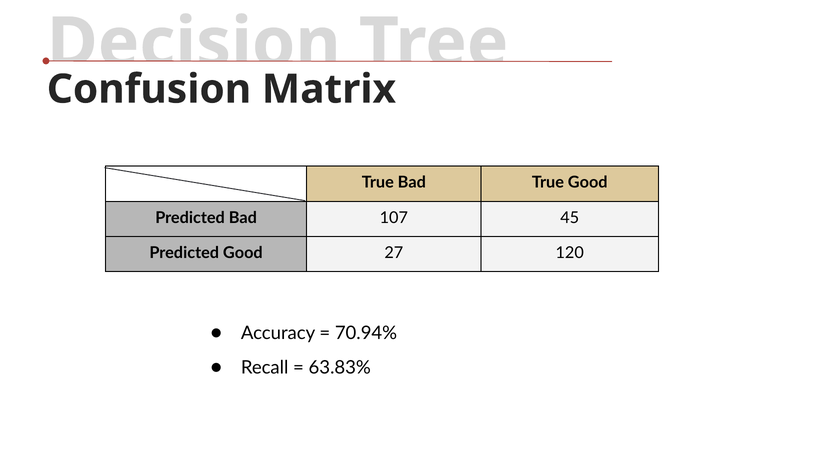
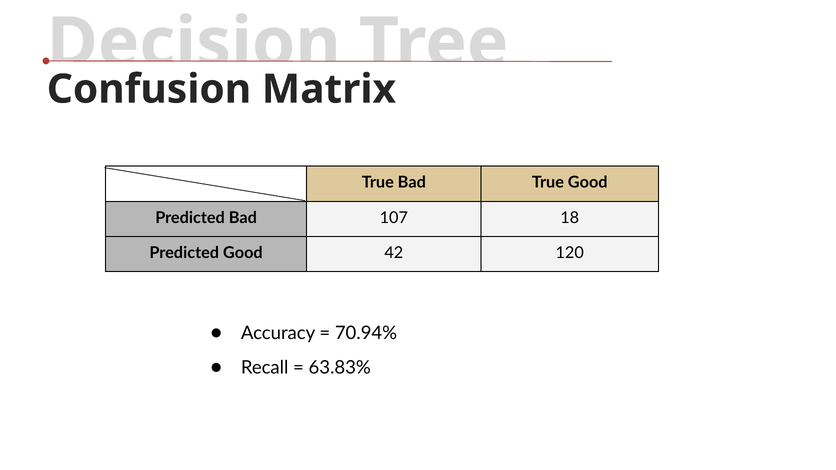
45: 45 -> 18
27: 27 -> 42
